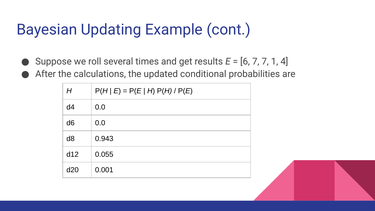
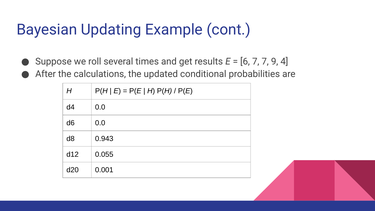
1: 1 -> 9
